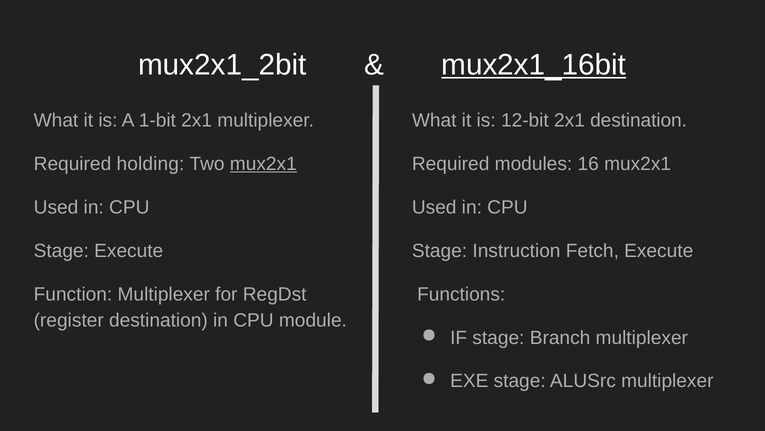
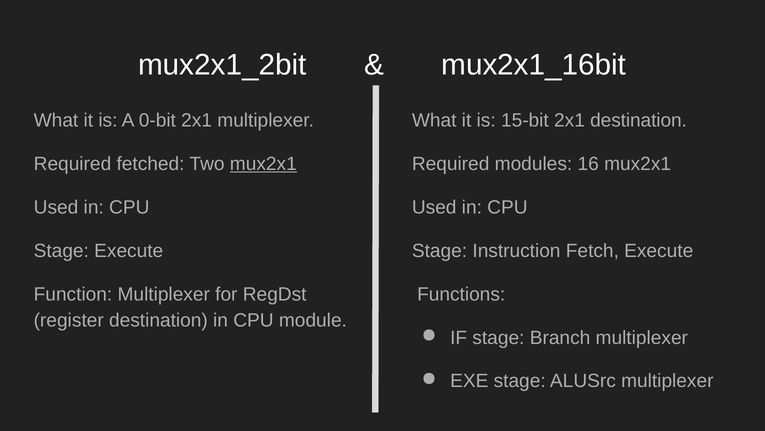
mux2x1_16bit underline: present -> none
1-bit: 1-bit -> 0-bit
12-bit: 12-bit -> 15-bit
holding: holding -> fetched
